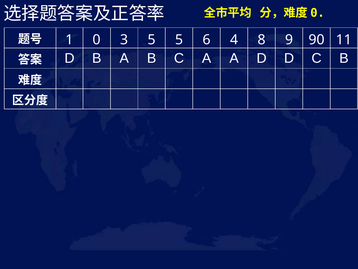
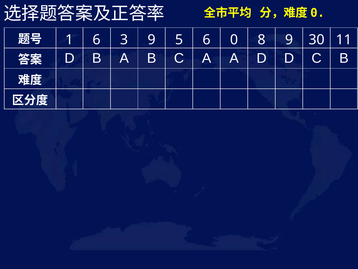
1 0: 0 -> 6
3 5: 5 -> 9
4: 4 -> 0
90: 90 -> 30
